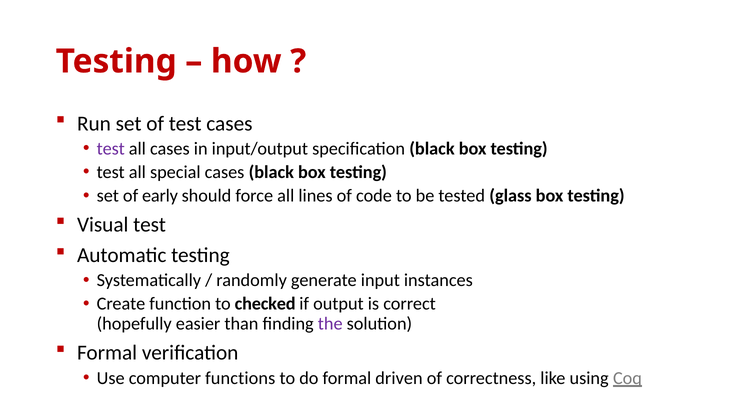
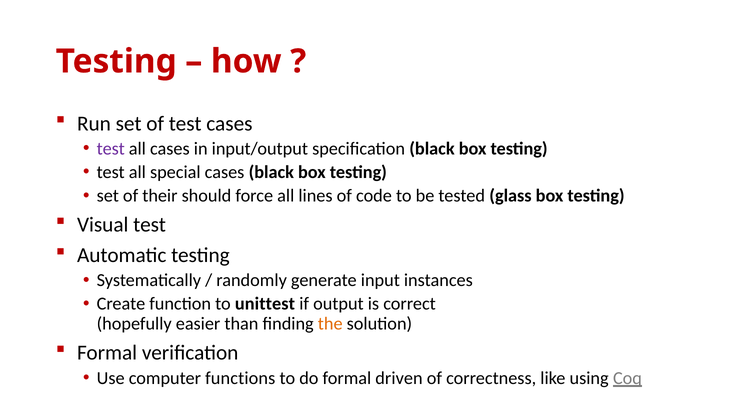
early: early -> their
checked: checked -> unittest
the colour: purple -> orange
